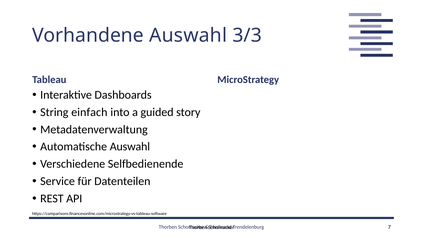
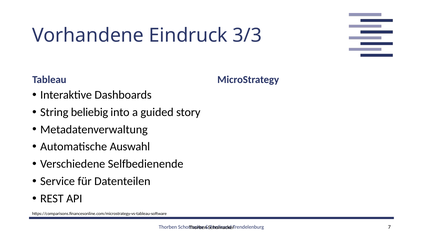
Vorhandene Auswahl: Auswahl -> Eindruck
einfach: einfach -> beliebig
